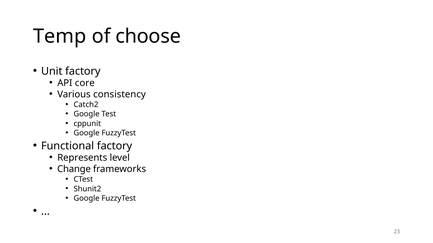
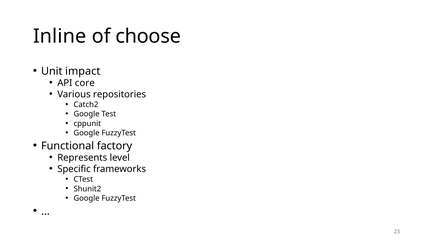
Temp: Temp -> Inline
Unit factory: factory -> impact
consistency: consistency -> repositories
Change: Change -> Specific
